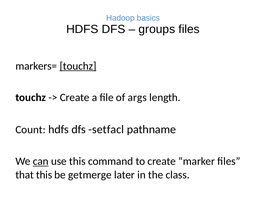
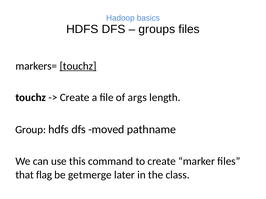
Count: Count -> Group
setfacl: setfacl -> moved
can underline: present -> none
that this: this -> flag
